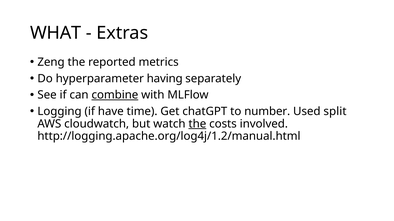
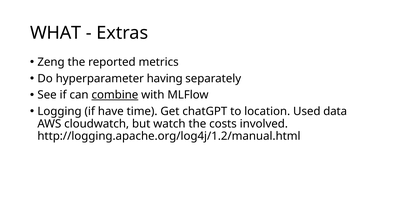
number: number -> location
split: split -> data
the at (197, 124) underline: present -> none
